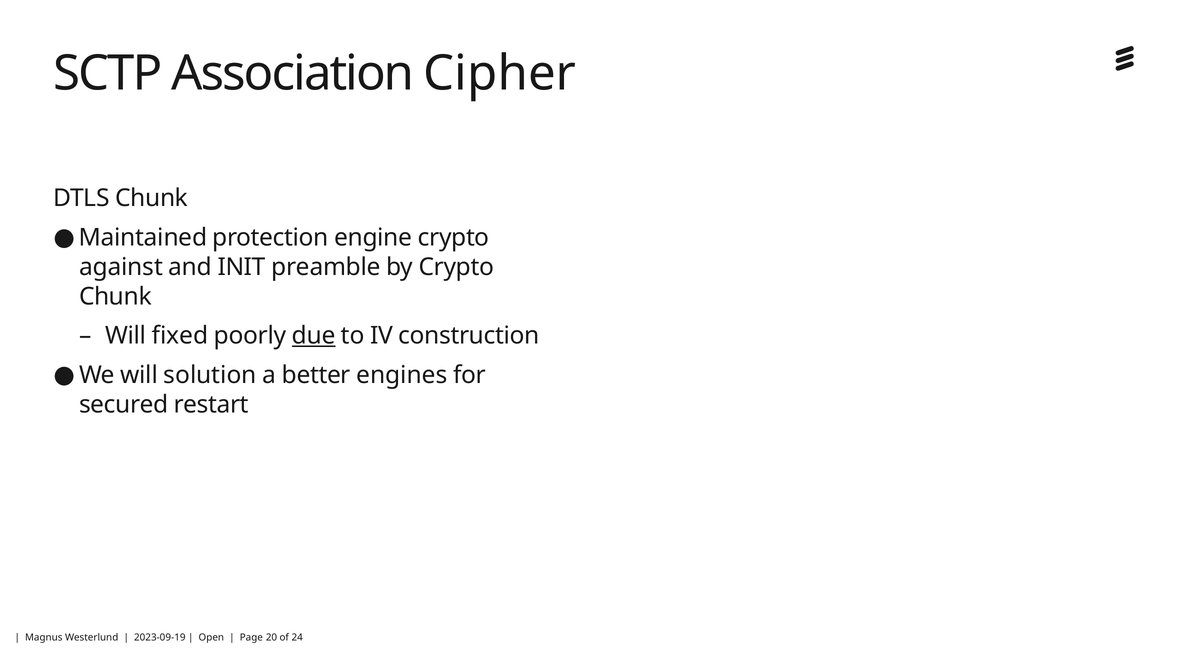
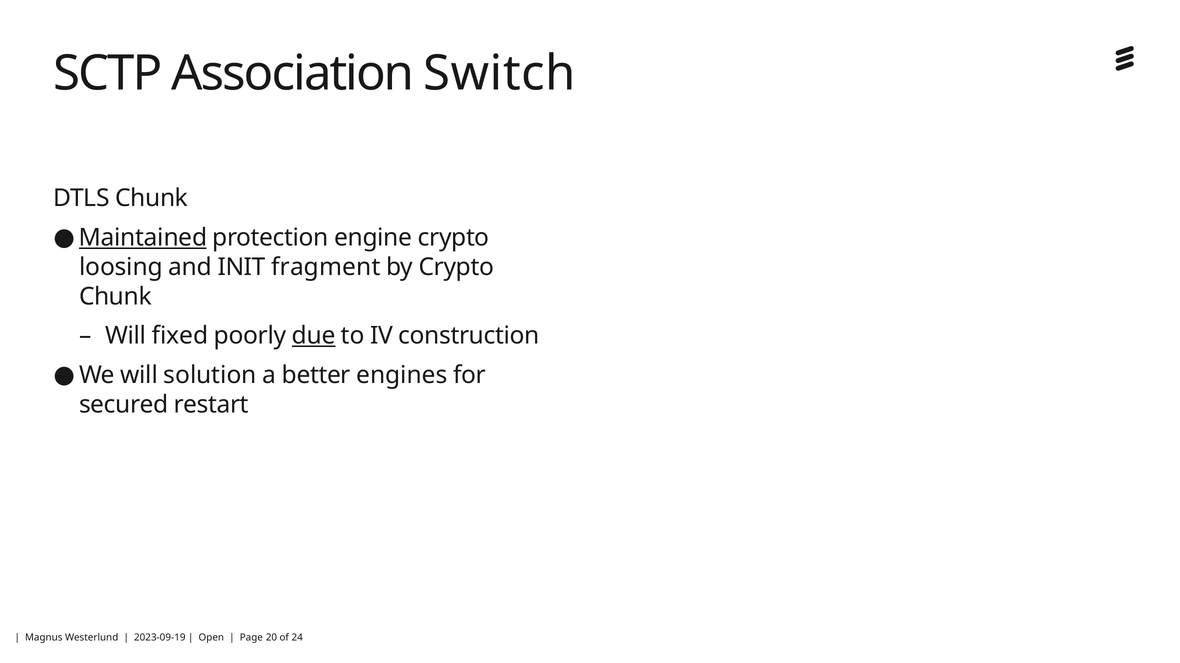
Cipher: Cipher -> Switch
Maintained underline: none -> present
against: against -> loosing
preamble: preamble -> fragment
